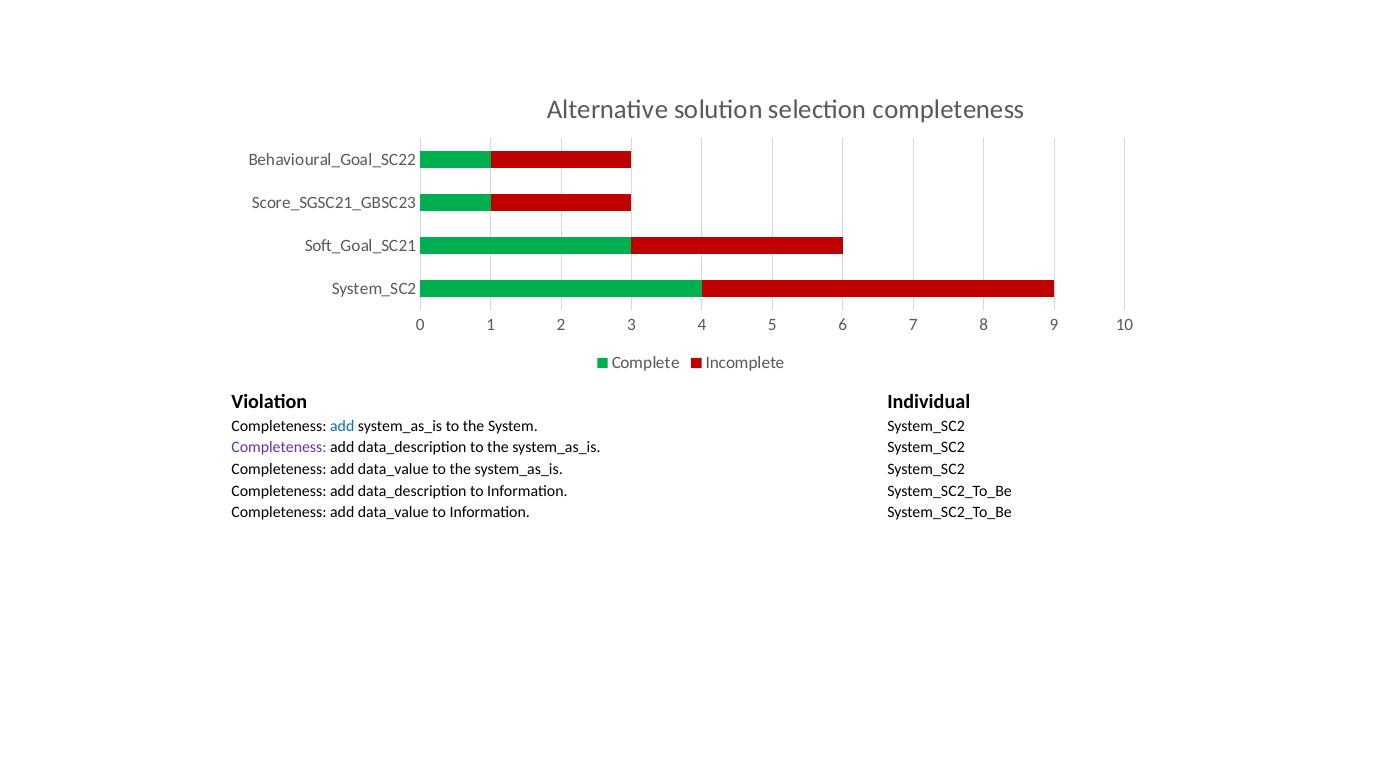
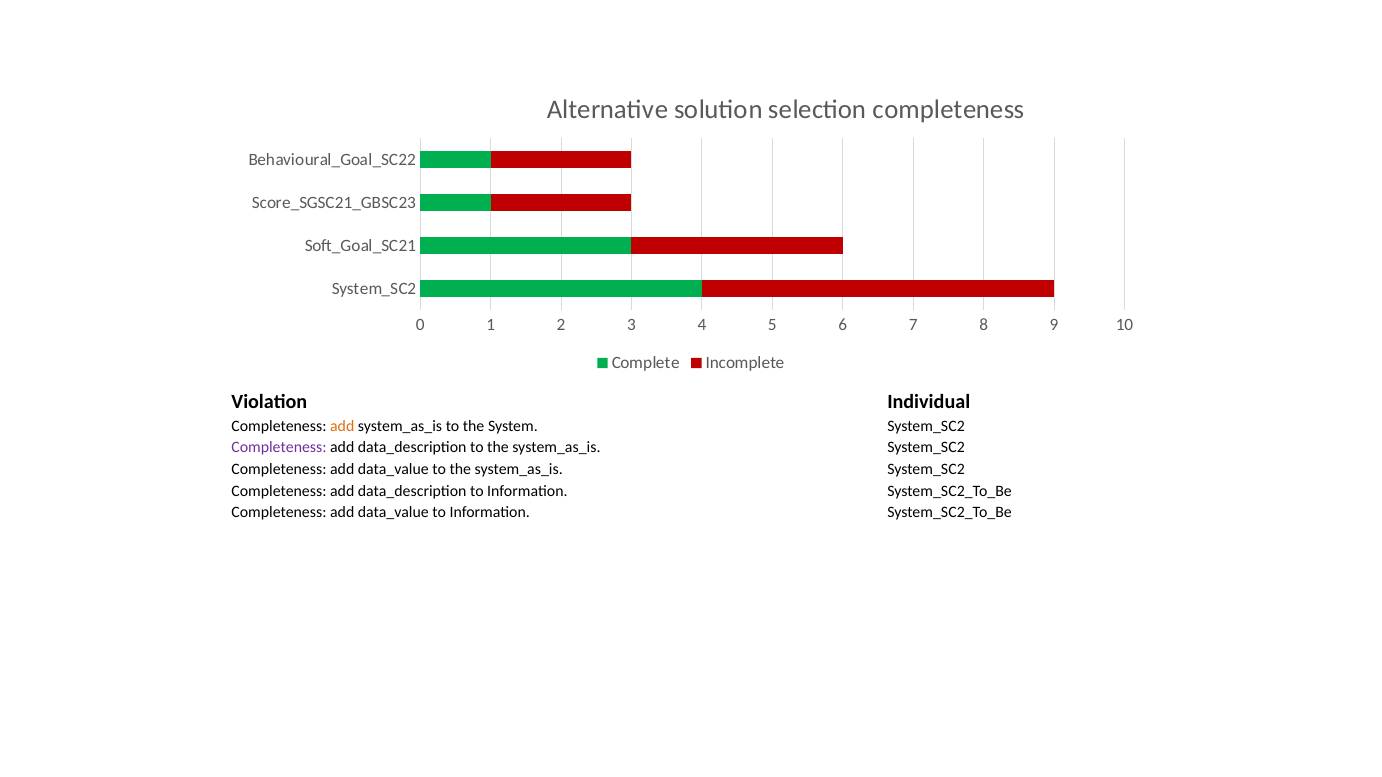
add at (342, 426) colour: blue -> orange
